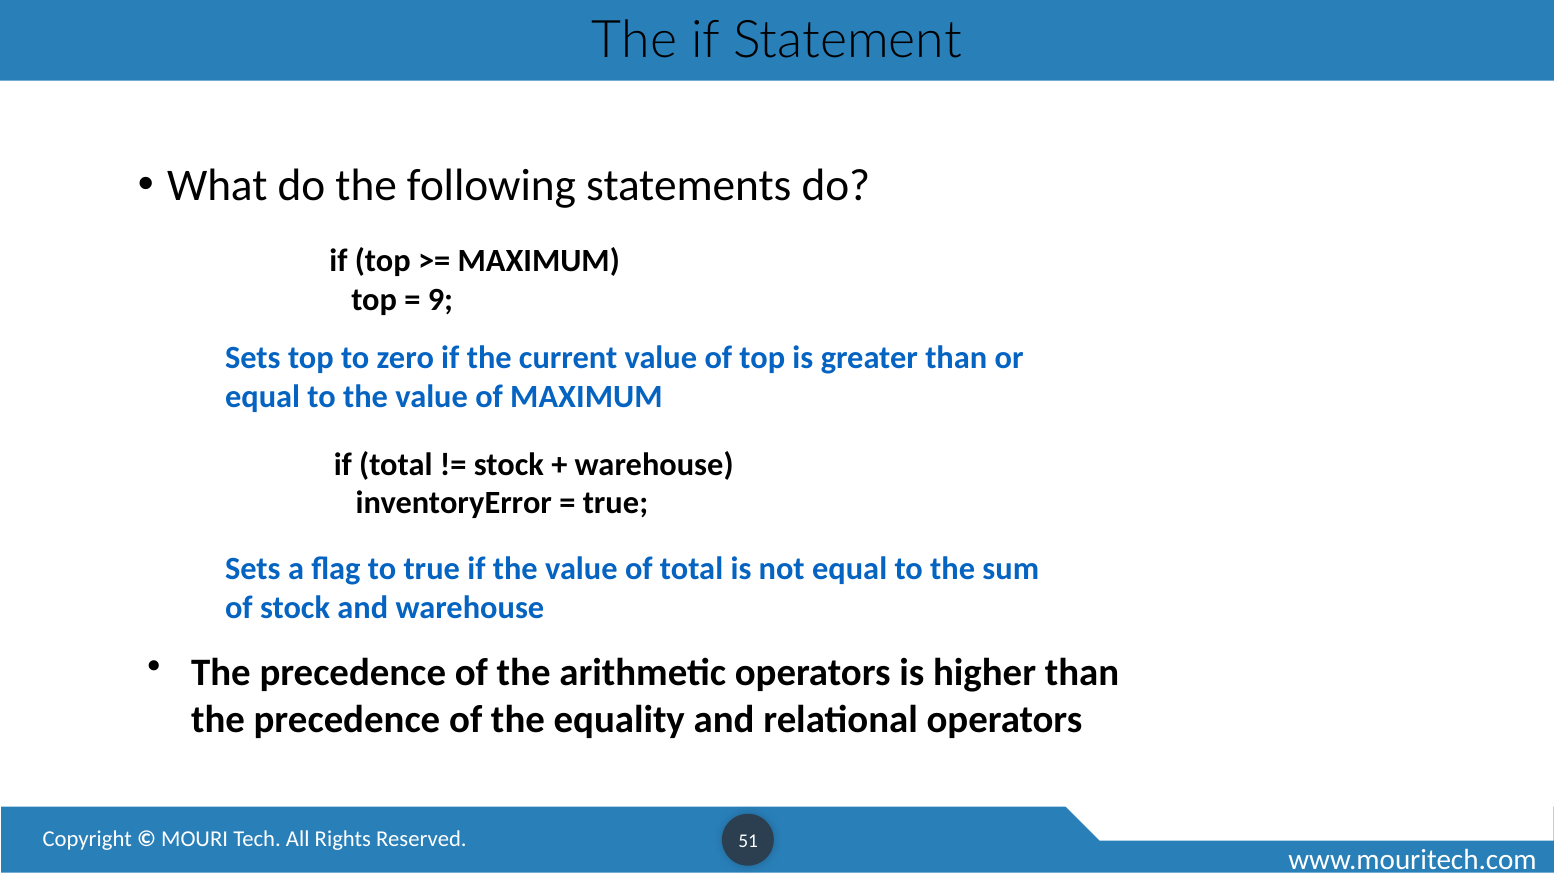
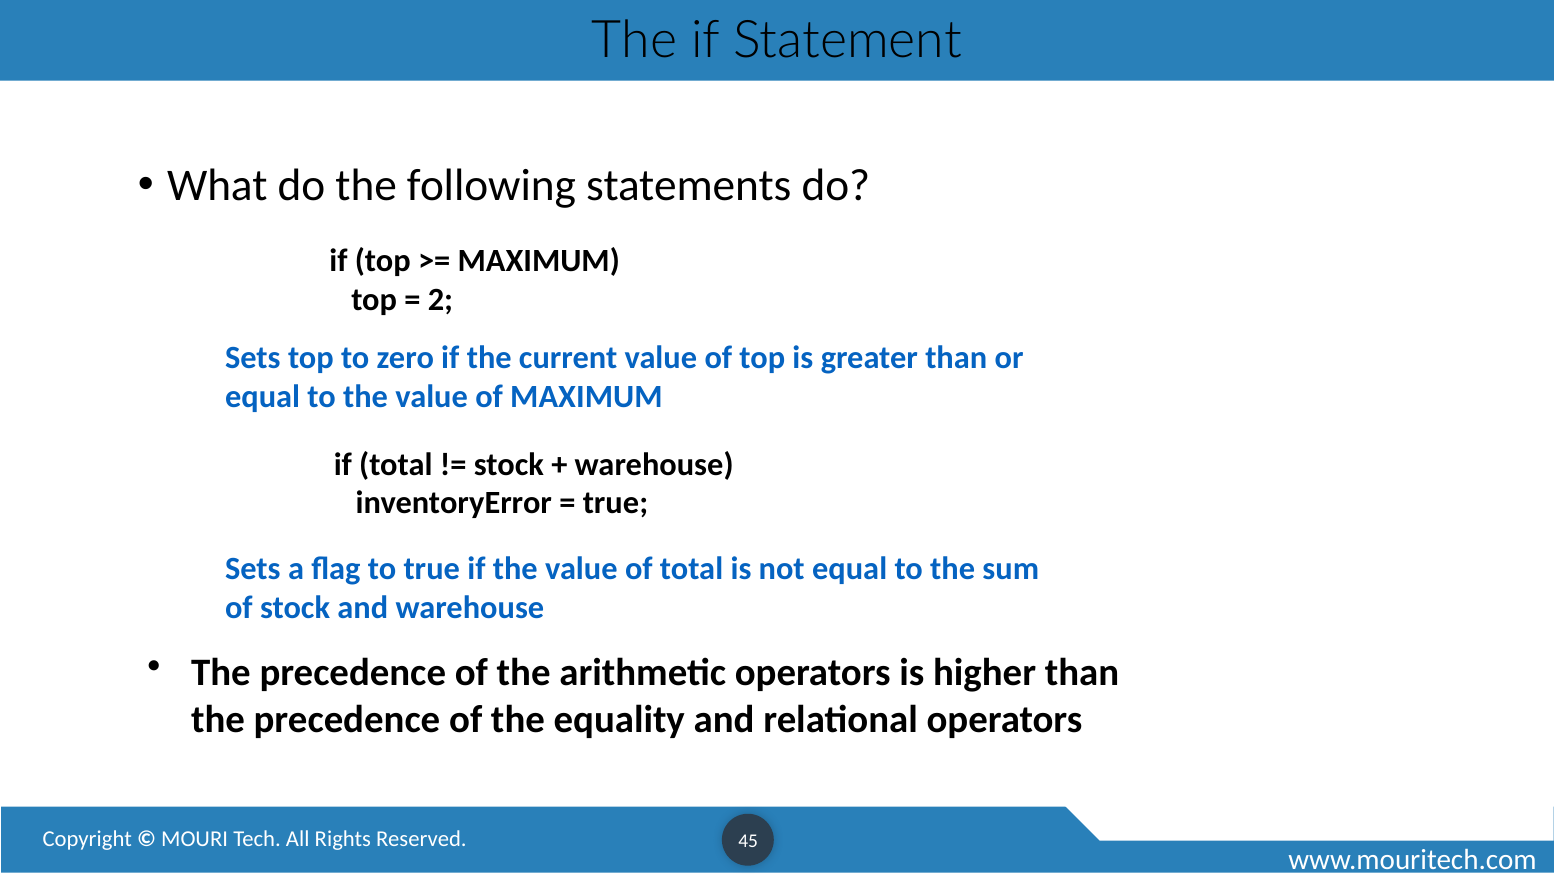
9: 9 -> 2
51: 51 -> 45
